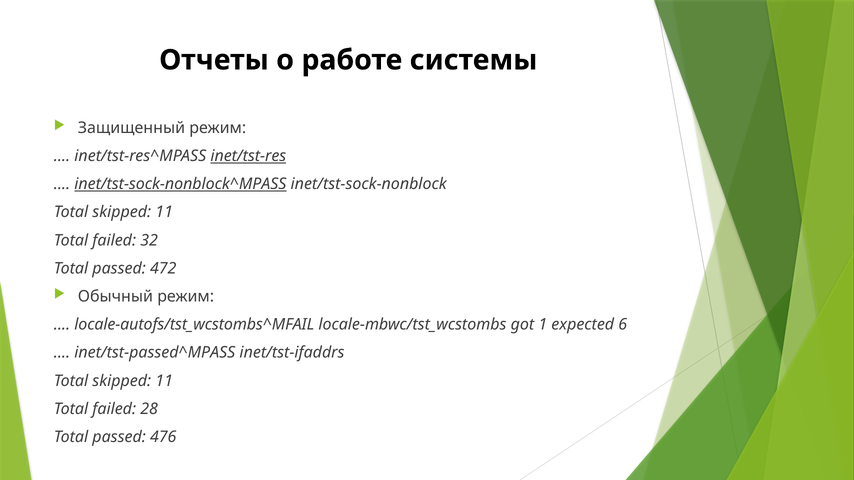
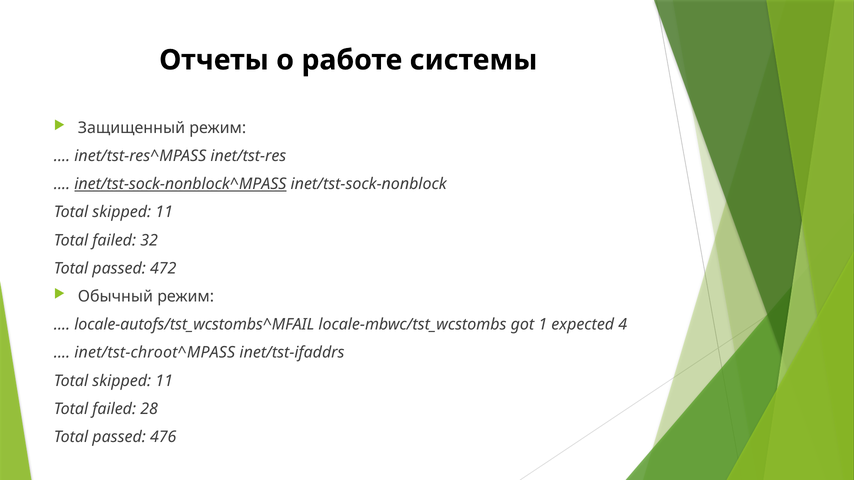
inet/tst-res underline: present -> none
6: 6 -> 4
inet/tst-passed^MPASS: inet/tst-passed^MPASS -> inet/tst-chroot^MPASS
